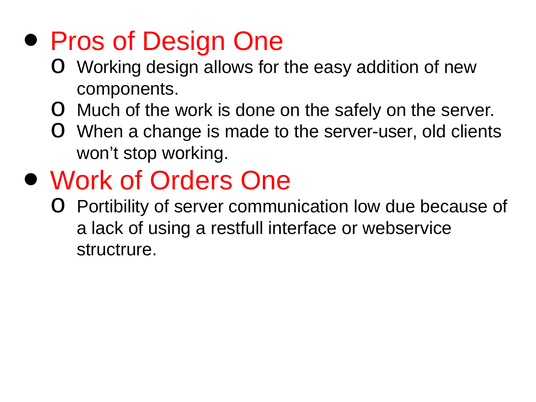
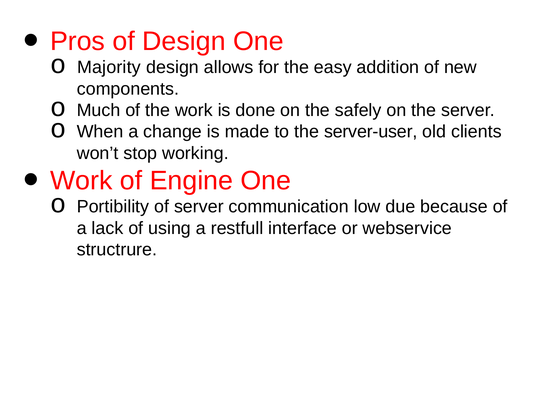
Working at (109, 67): Working -> Majority
Orders: Orders -> Engine
